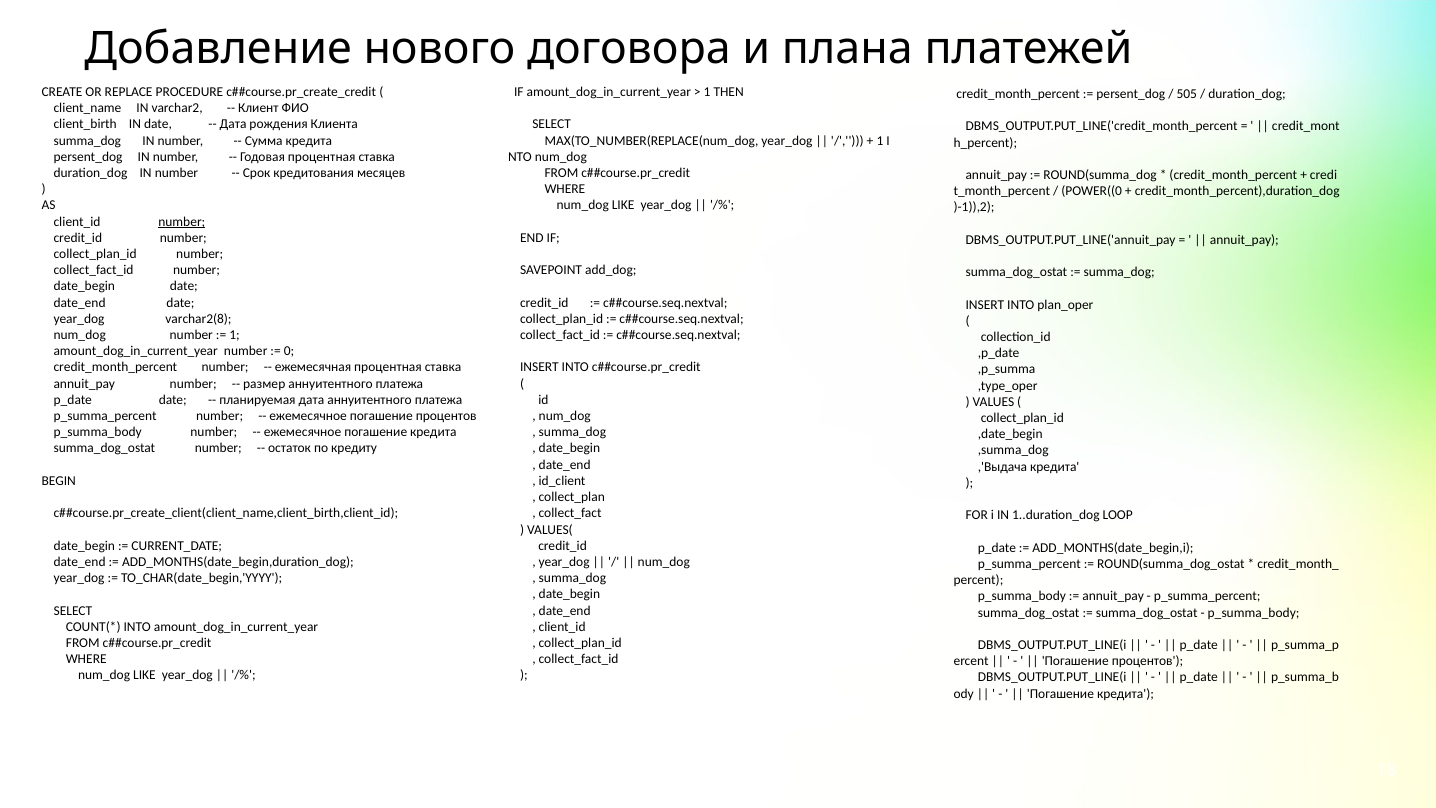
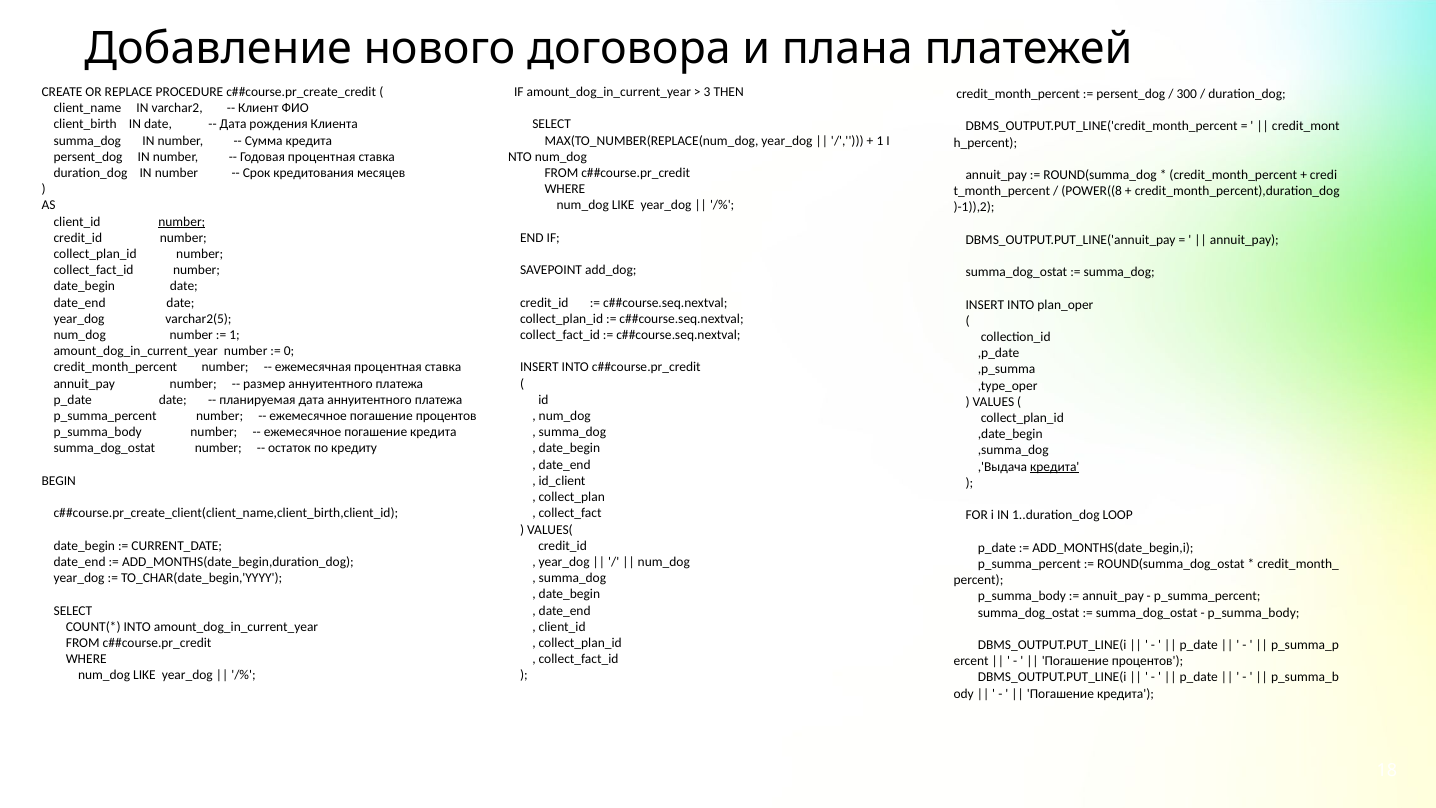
1 at (707, 92): 1 -> 3
505: 505 -> 300
POWER((0: POWER((0 -> POWER((8
varchar2(8: varchar2(8 -> varchar2(5
кредита at (1055, 467) underline: none -> present
